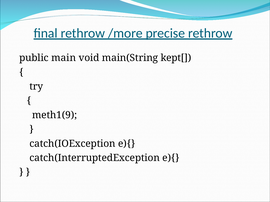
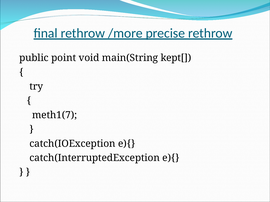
main: main -> point
meth1(9: meth1(9 -> meth1(7
